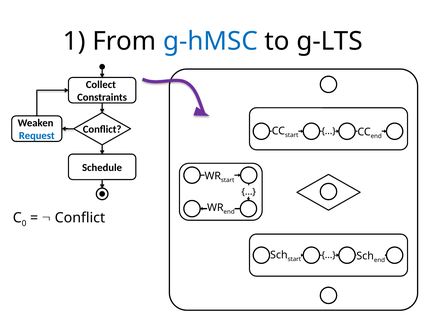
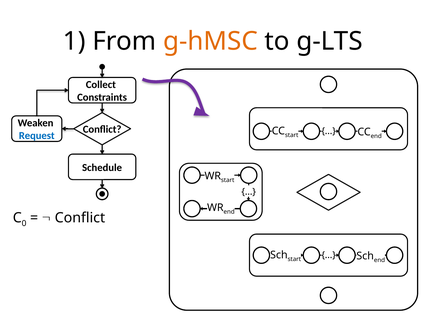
g-hMSC colour: blue -> orange
